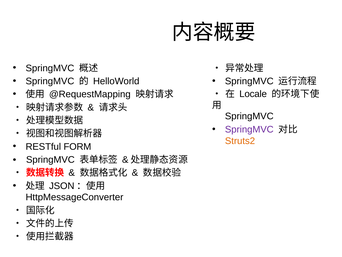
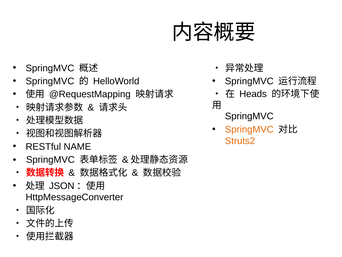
Locale: Locale -> Heads
SpringMVC at (249, 129) colour: purple -> orange
FORM: FORM -> NAME
